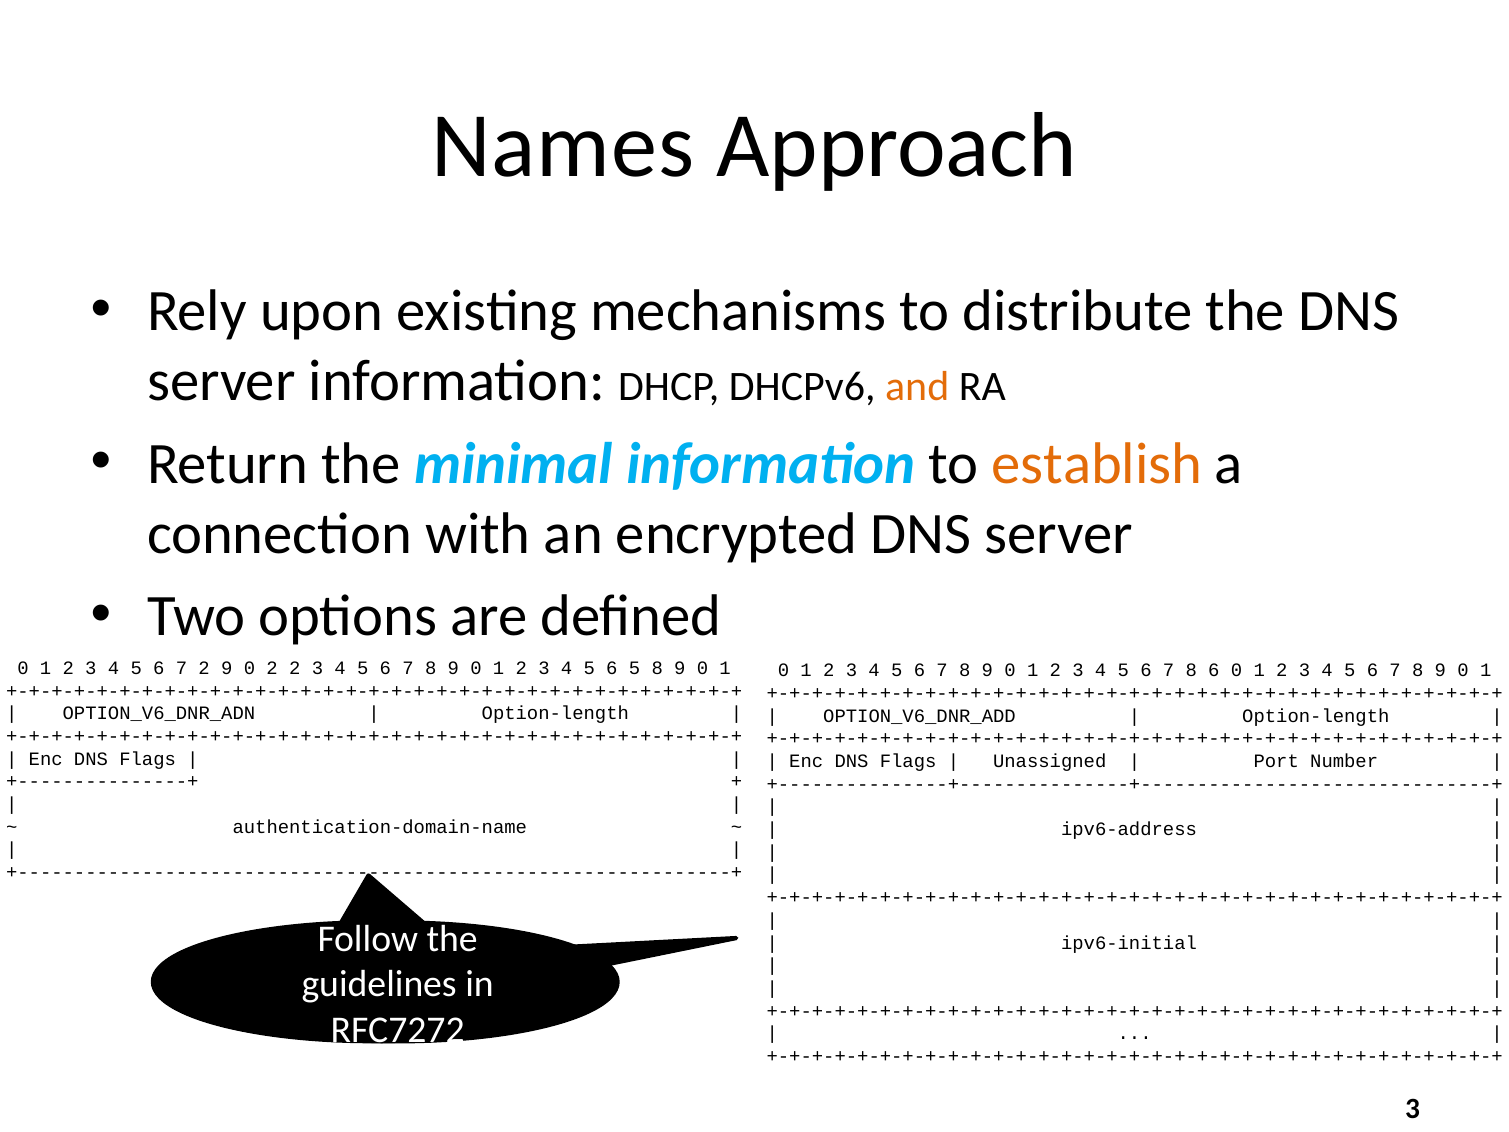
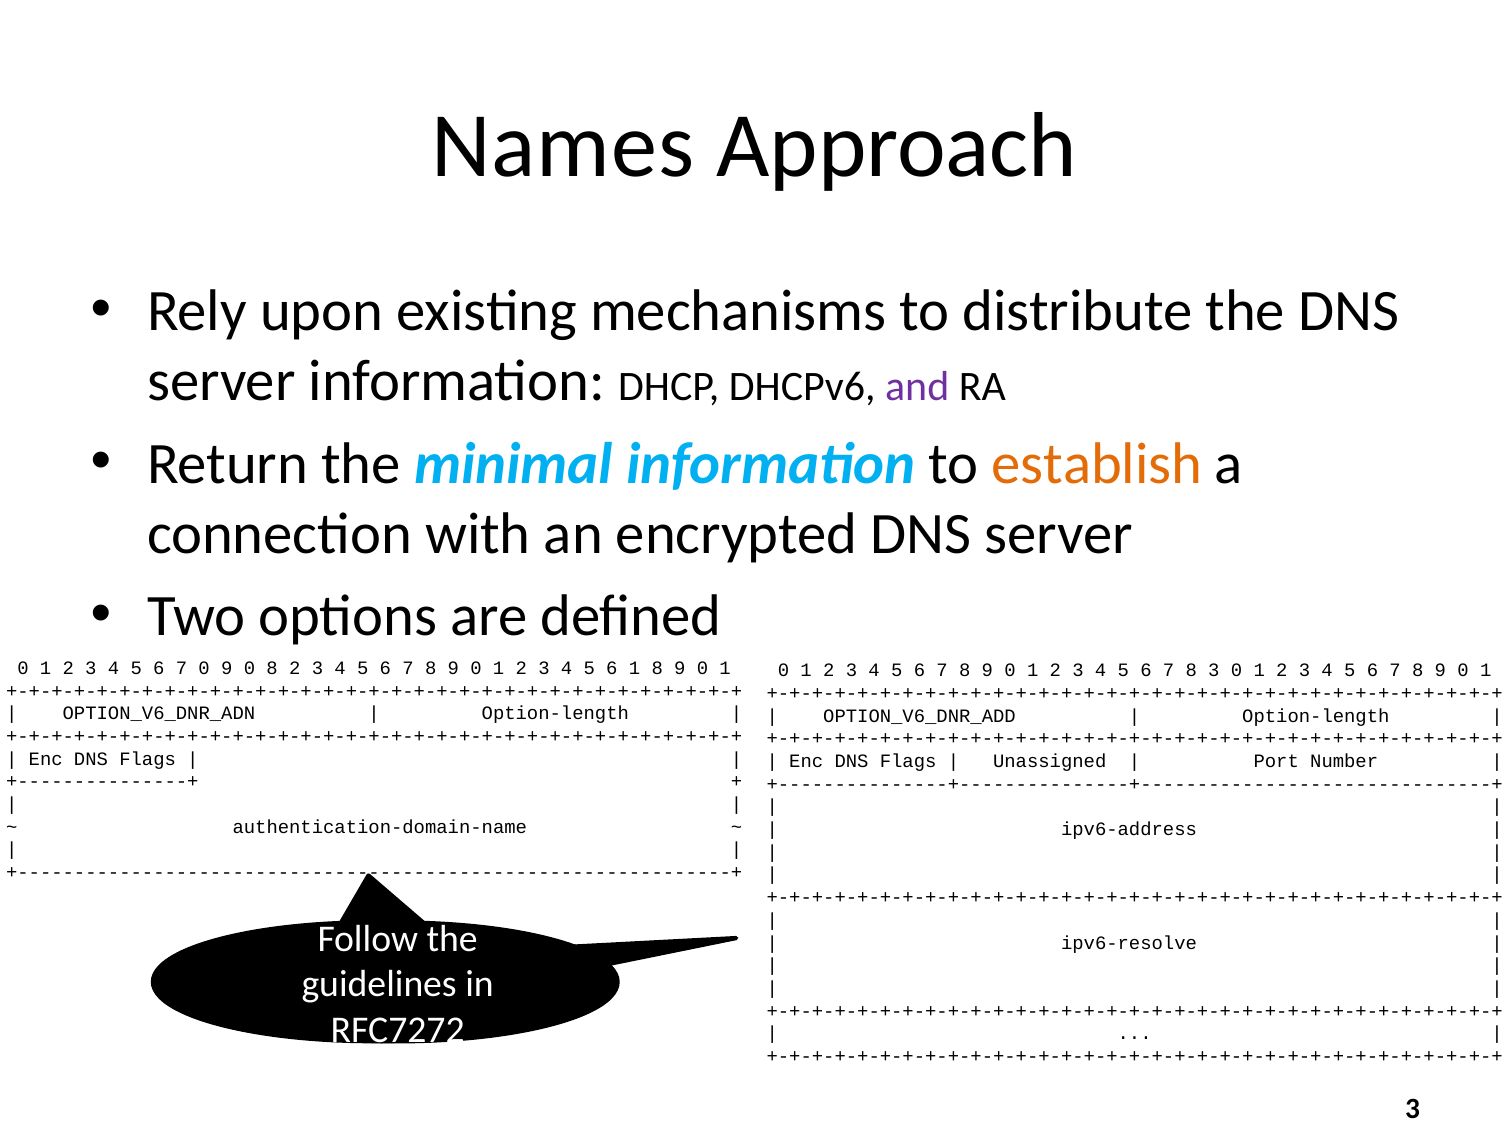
and colour: orange -> purple
7 2: 2 -> 0
0 2: 2 -> 8
6 5: 5 -> 1
8 6: 6 -> 3
ipv6-initial: ipv6-initial -> ipv6-resolve
